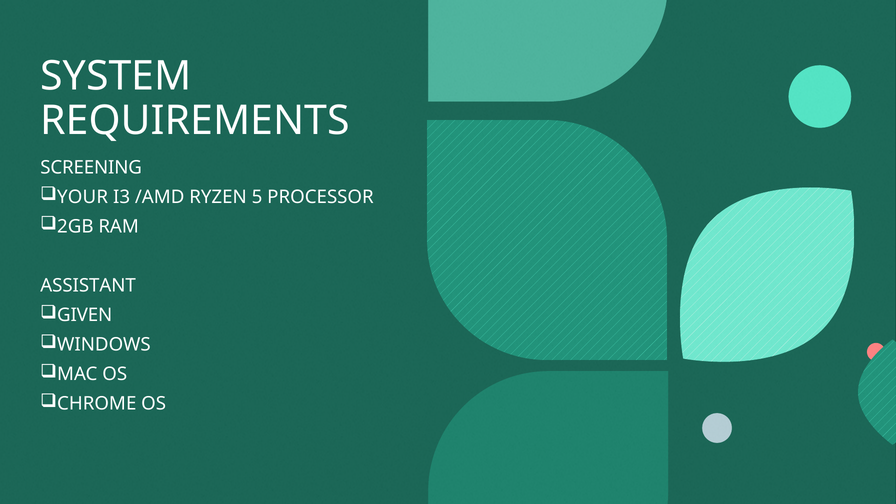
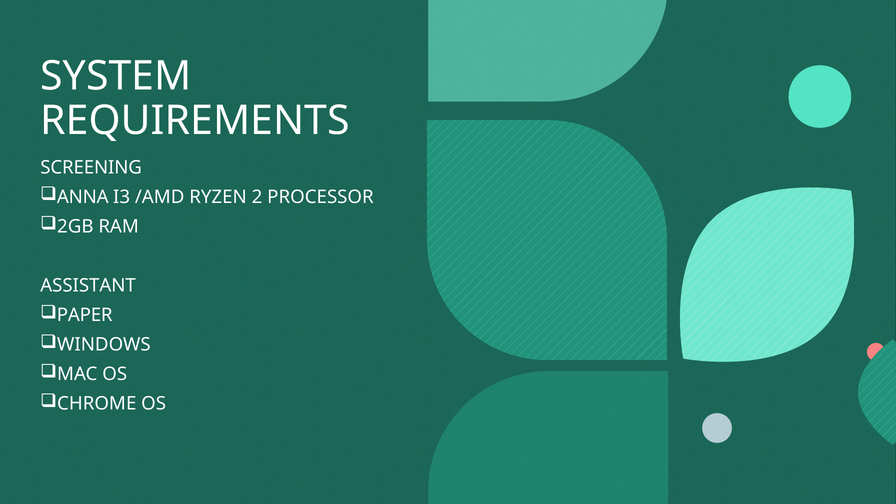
YOUR: YOUR -> ANNA
5: 5 -> 2
GIVEN: GIVEN -> PAPER
